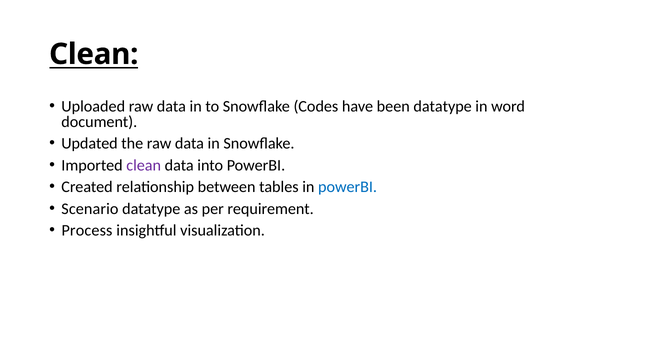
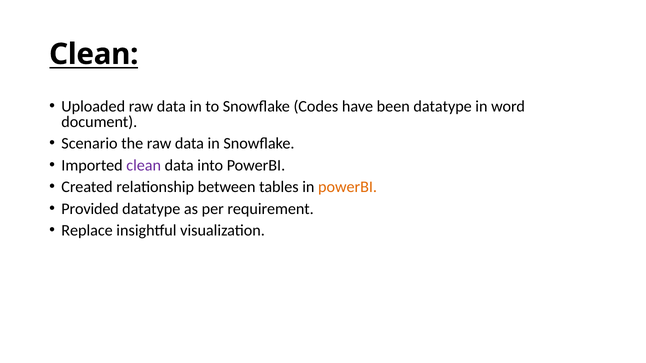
Updated: Updated -> Scenario
powerBI at (348, 187) colour: blue -> orange
Scenario: Scenario -> Provided
Process: Process -> Replace
